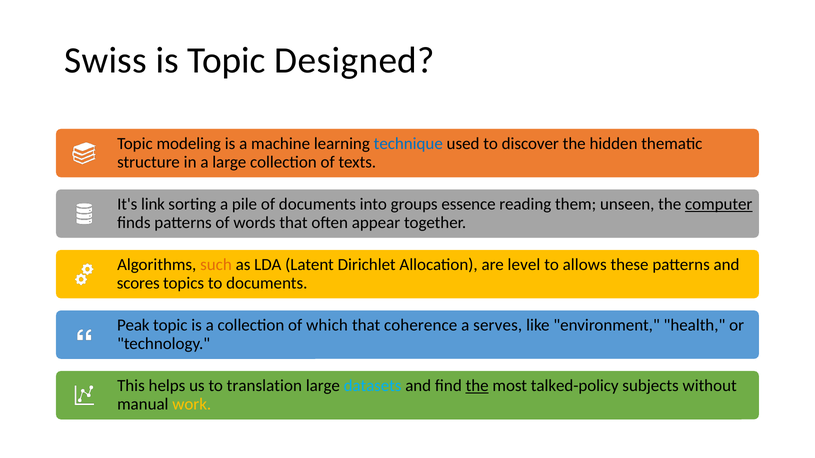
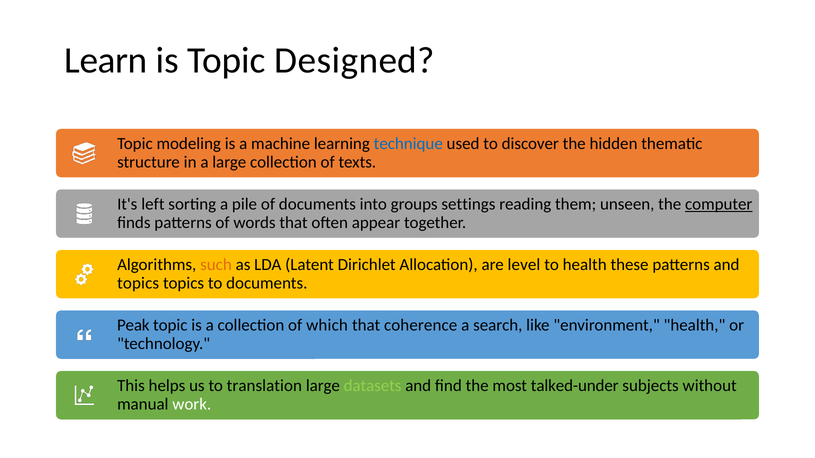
Swiss: Swiss -> Learn
link: link -> left
essence: essence -> settings
to allows: allows -> health
scores at (138, 283): scores -> topics
serves: serves -> search
datasets colour: light blue -> light green
the at (477, 386) underline: present -> none
talked-policy: talked-policy -> talked-under
work colour: yellow -> white
